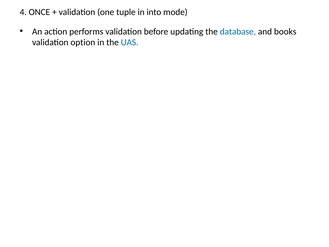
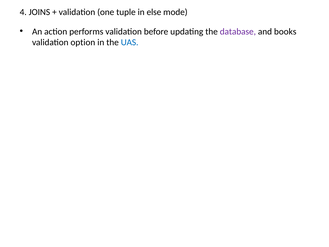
ONCE: ONCE -> JOINS
into: into -> else
database colour: blue -> purple
